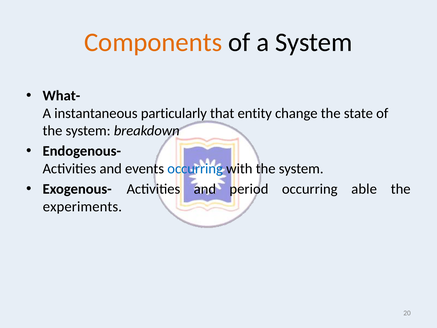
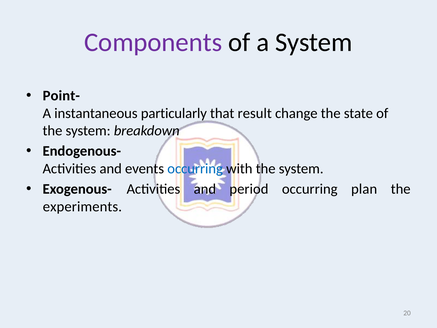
Components colour: orange -> purple
What-: What- -> Point-
entity: entity -> result
able: able -> plan
